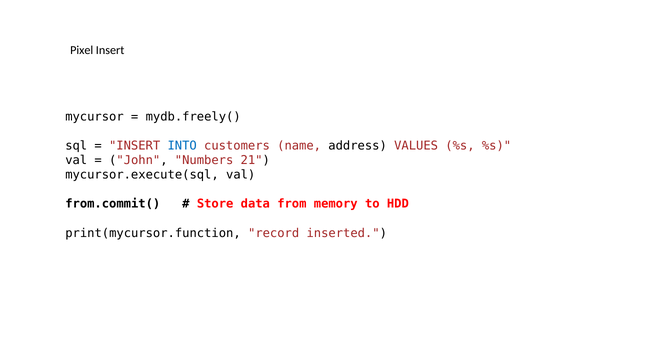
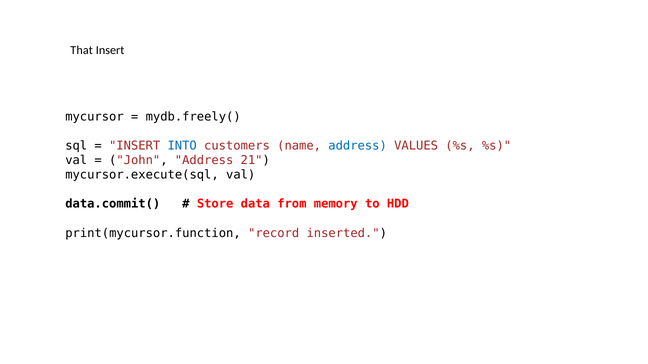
Pixel: Pixel -> That
address at (358, 146) colour: black -> blue
John Numbers: Numbers -> Address
from.commit(: from.commit( -> data.commit(
